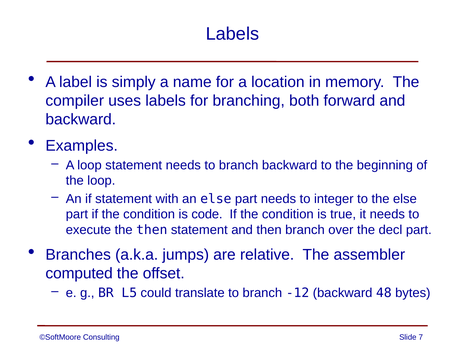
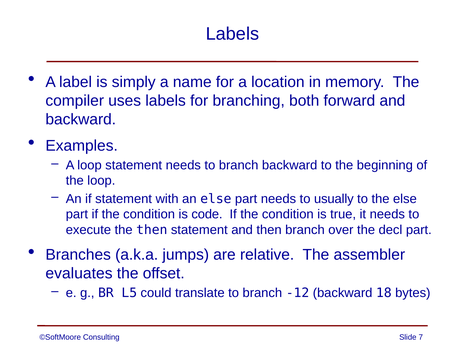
integer: integer -> usually
computed: computed -> evaluates
48: 48 -> 18
